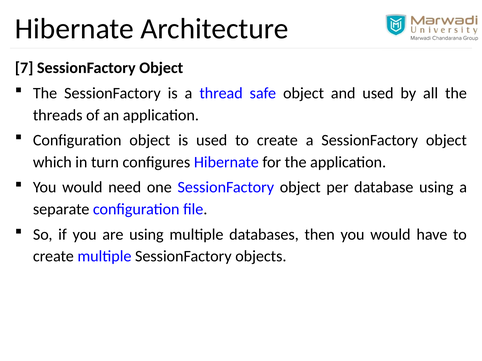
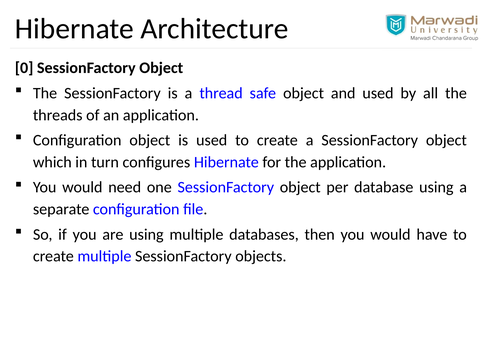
7: 7 -> 0
